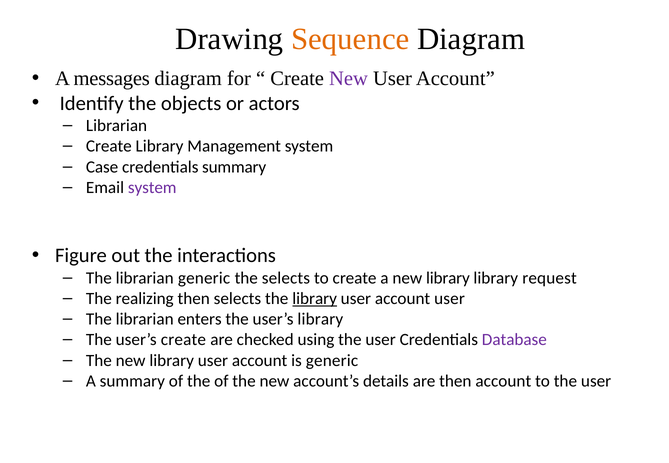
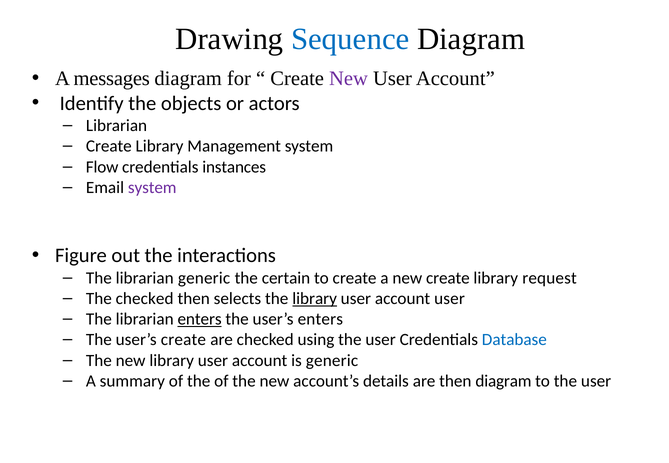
Sequence colour: orange -> blue
Case: Case -> Flow
credentials summary: summary -> instances
the selects: selects -> certain
a new library: library -> create
The realizing: realizing -> checked
enters at (200, 319) underline: none -> present
user’s library: library -> enters
Database colour: purple -> blue
then account: account -> diagram
